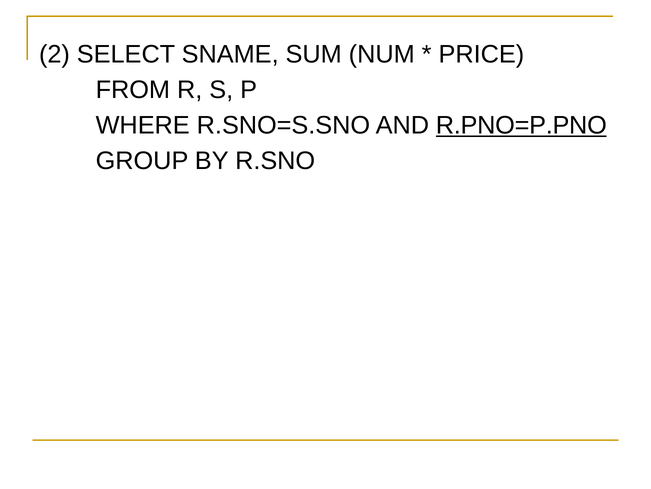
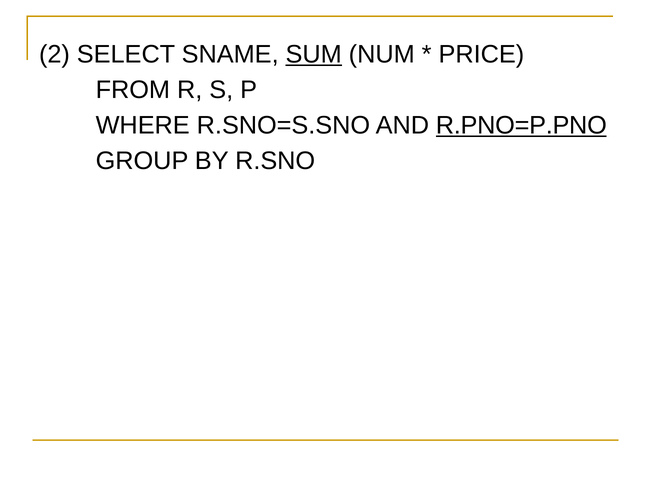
SUM underline: none -> present
